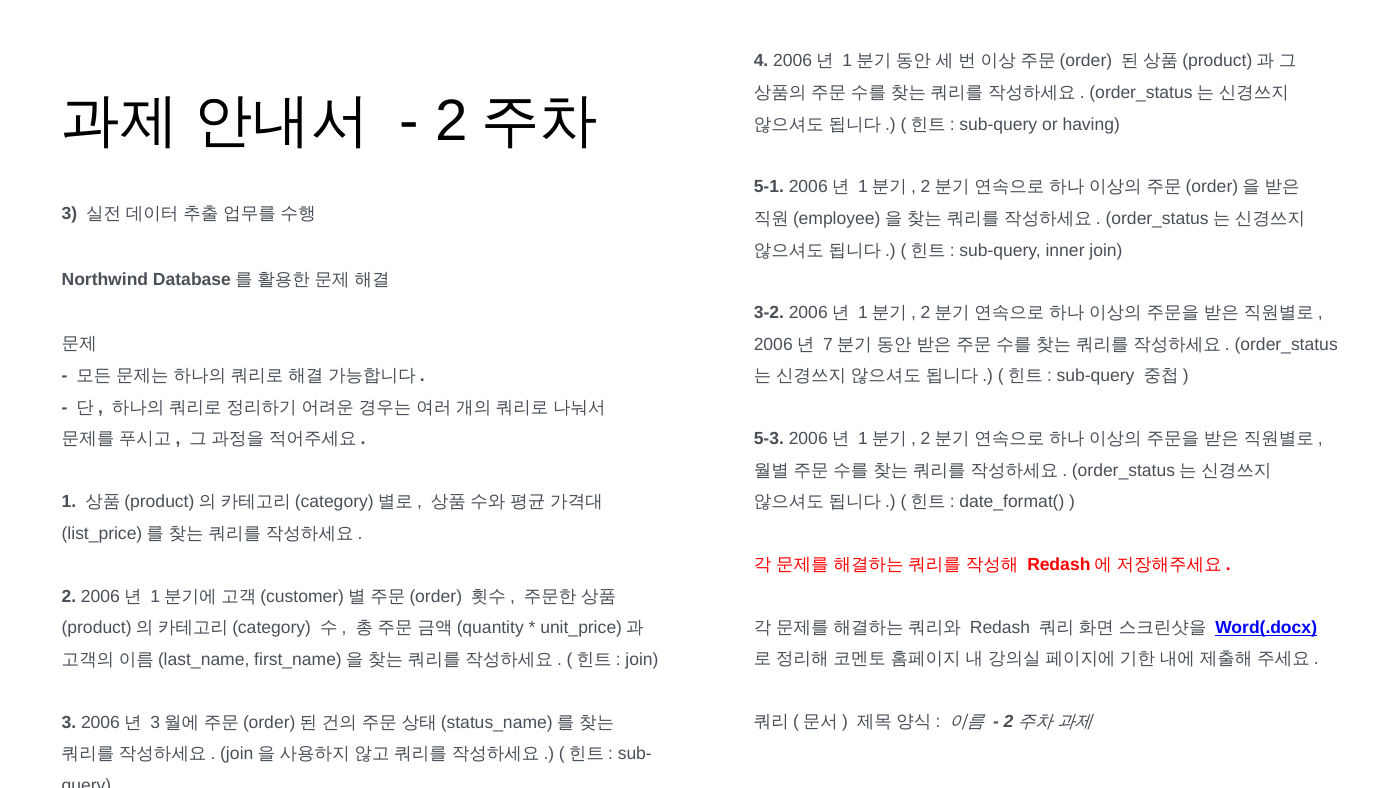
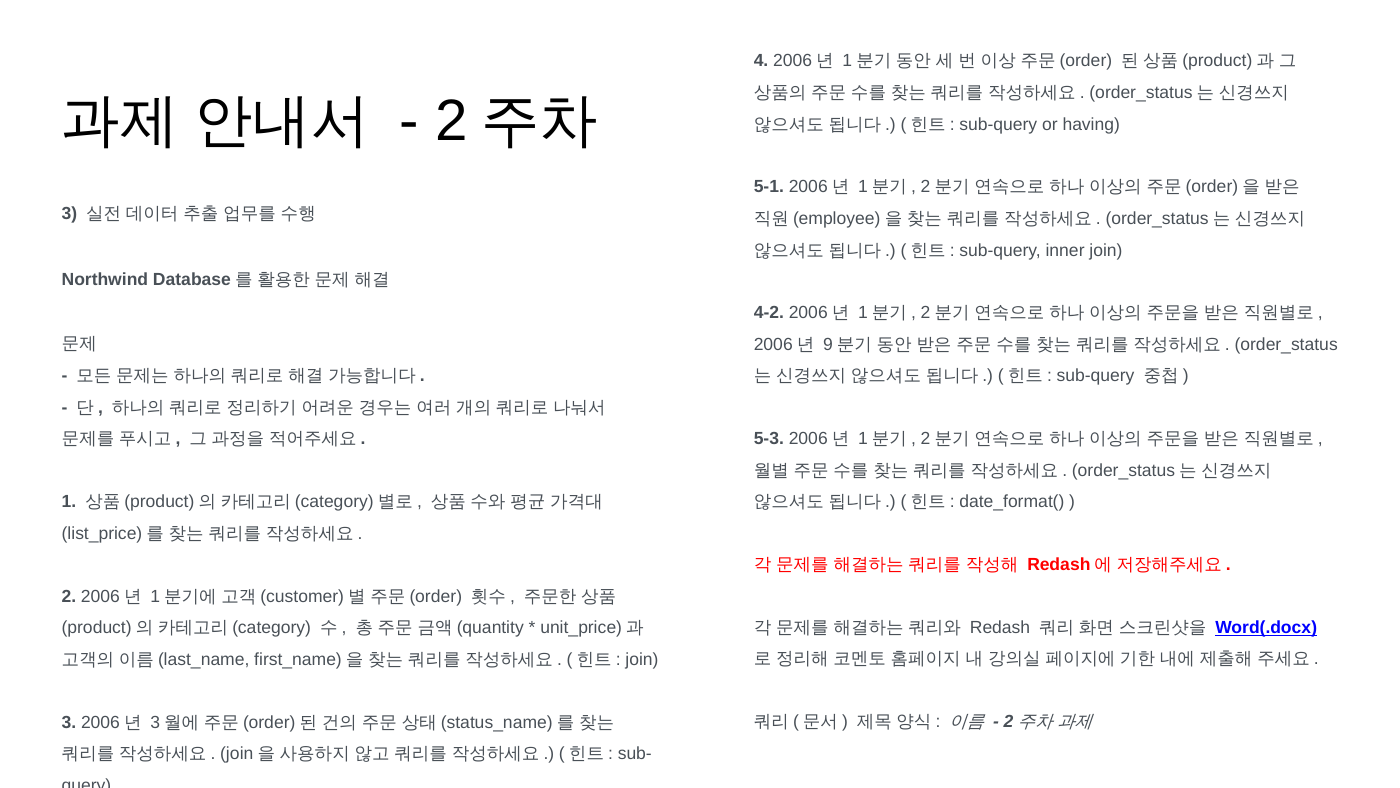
3-2: 3-2 -> 4-2
7: 7 -> 9
